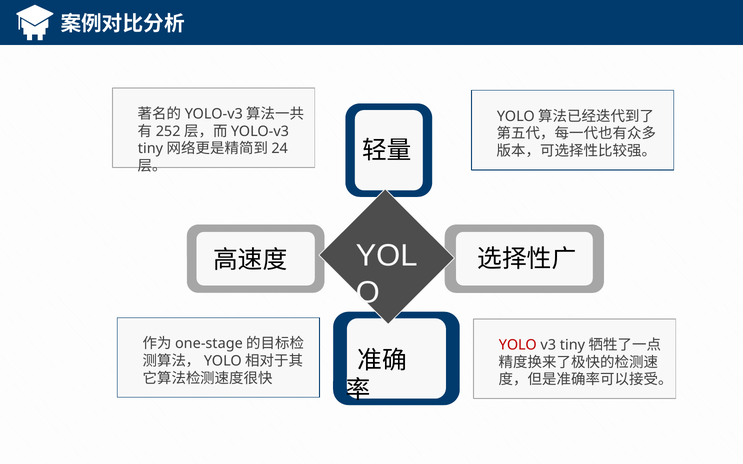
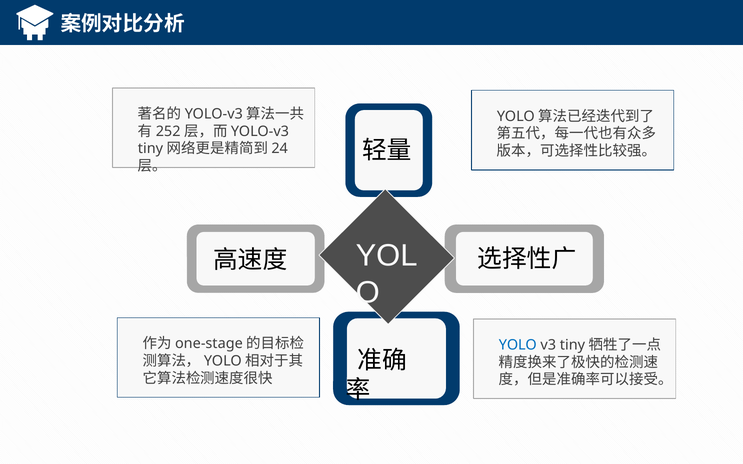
YOLO colour: red -> blue
